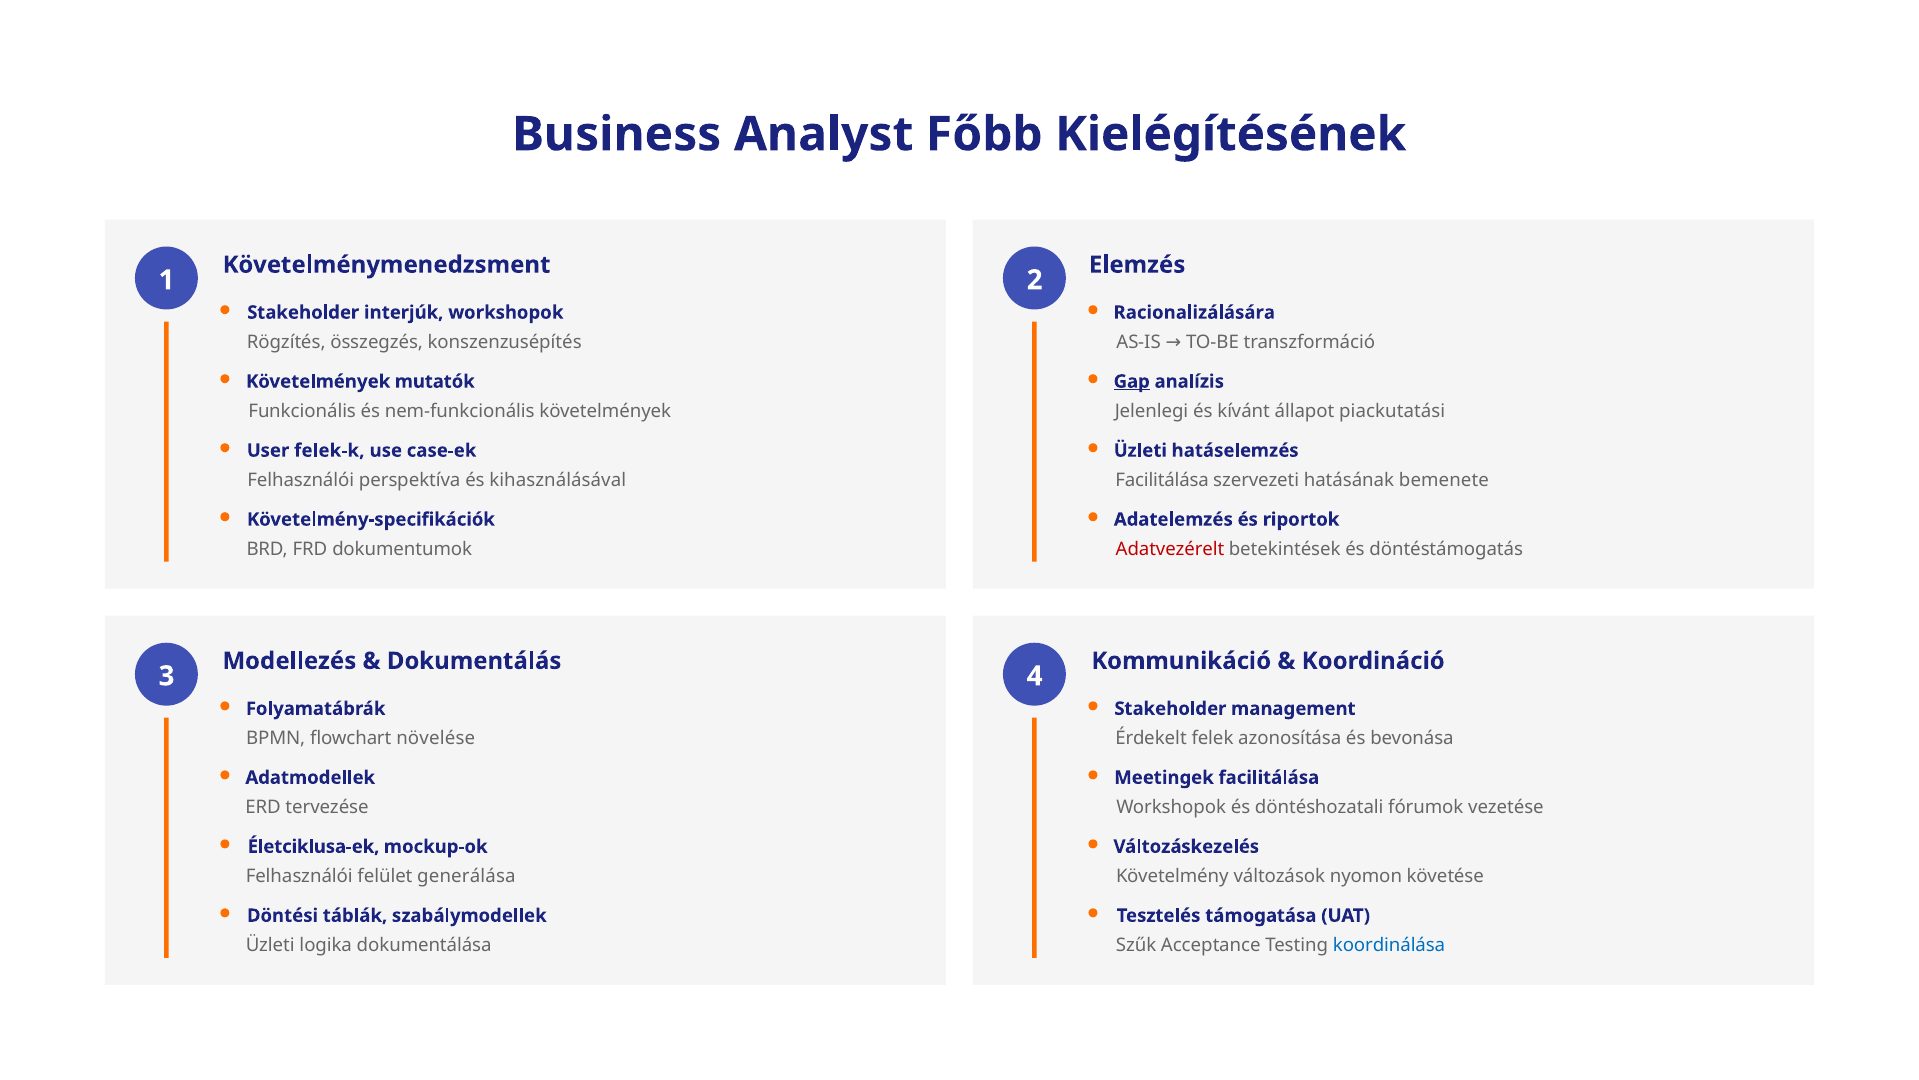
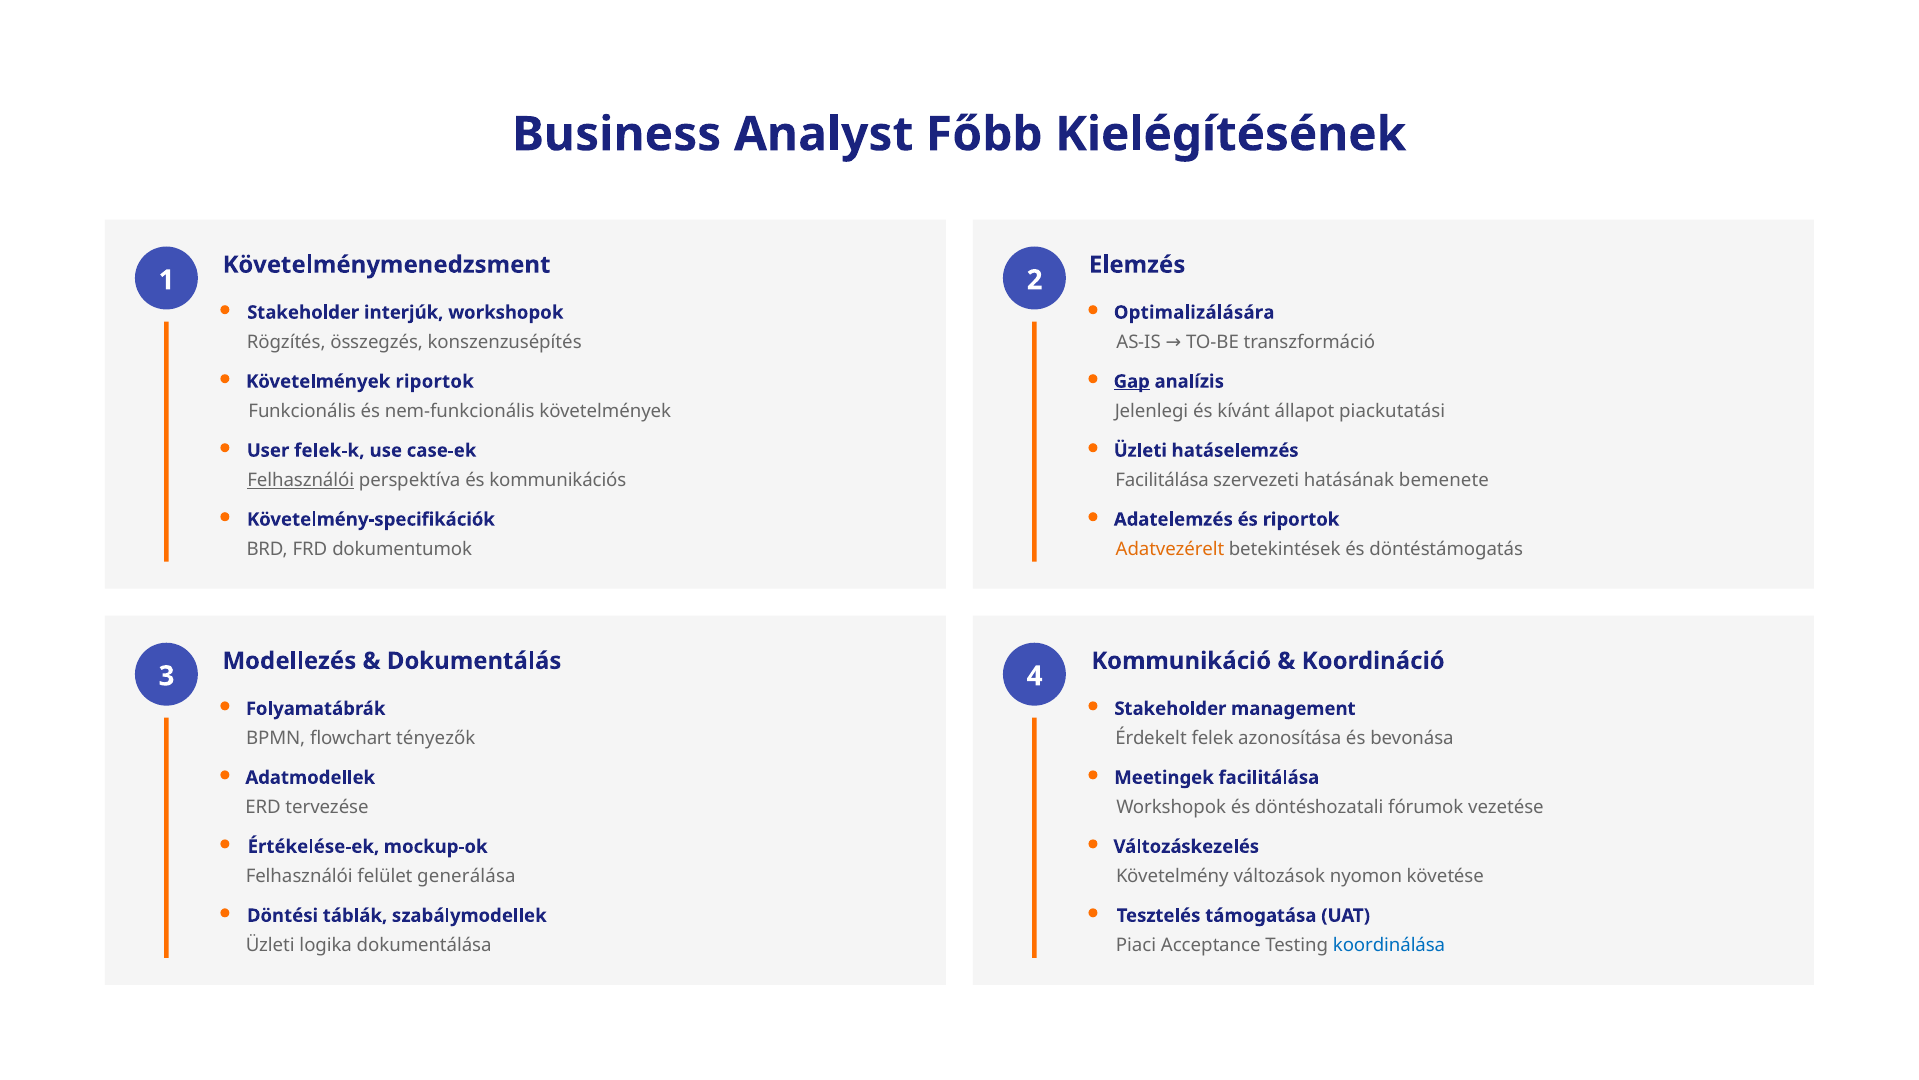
Racionalizálására: Racionalizálására -> Optimalizálására
Követelmények mutatók: mutatók -> riportok
Felhasználói at (301, 480) underline: none -> present
kihasználásával: kihasználásával -> kommunikációs
Adatvezérelt colour: red -> orange
növelése: növelése -> tényezők
Életciklusa-ek: Életciklusa-ek -> Értékelése-ek
Szűk: Szűk -> Piaci
